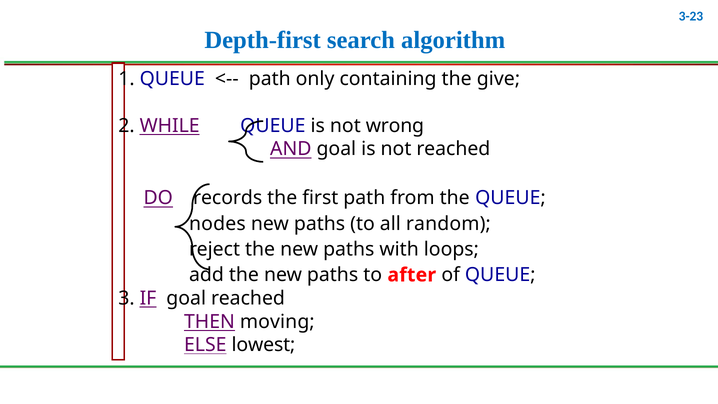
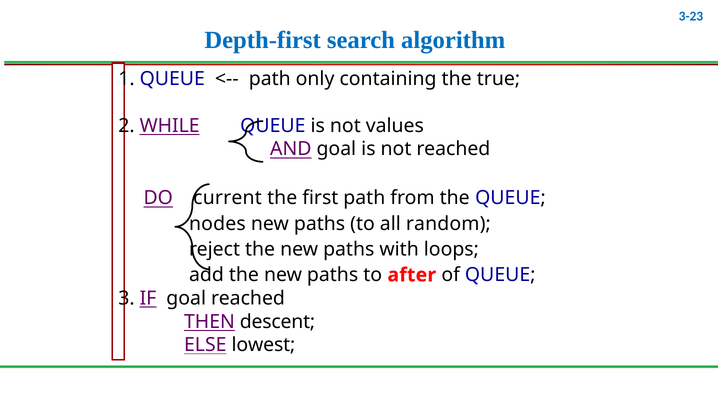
give: give -> true
wrong: wrong -> values
records: records -> current
moving: moving -> descent
